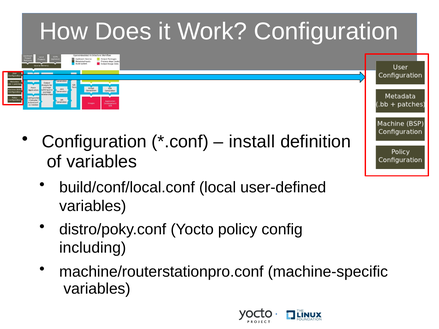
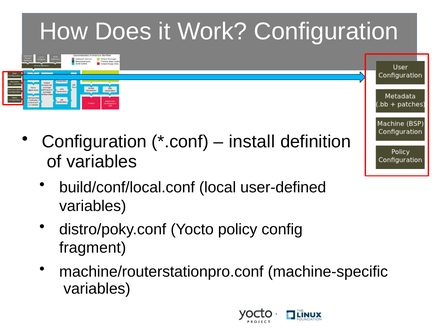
including: including -> fragment
